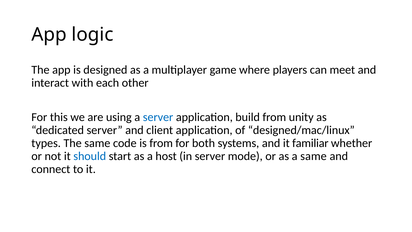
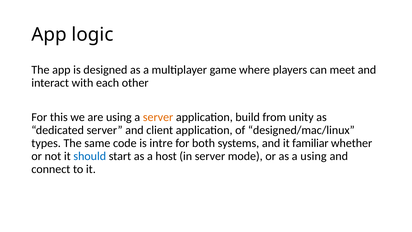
server at (158, 117) colour: blue -> orange
is from: from -> intre
a same: same -> using
